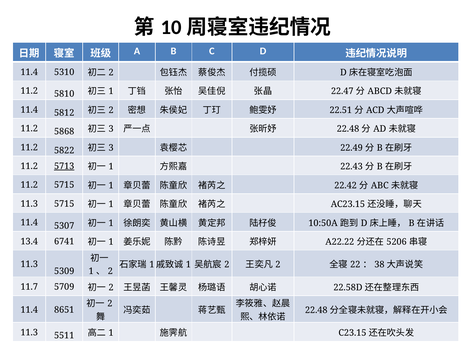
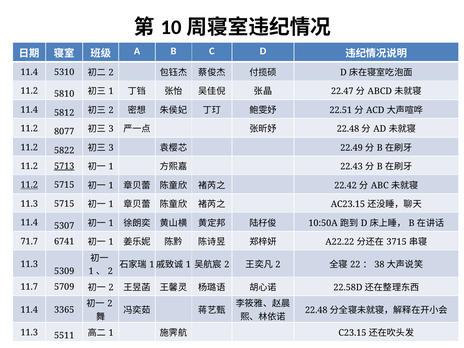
5868: 5868 -> 8077
11.2 at (29, 185) underline: none -> present
13.4: 13.4 -> 71.7
5206: 5206 -> 3715
8651: 8651 -> 3365
